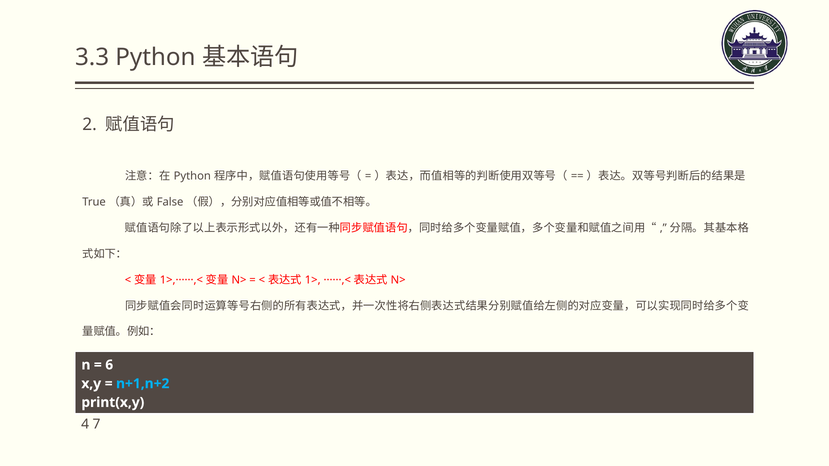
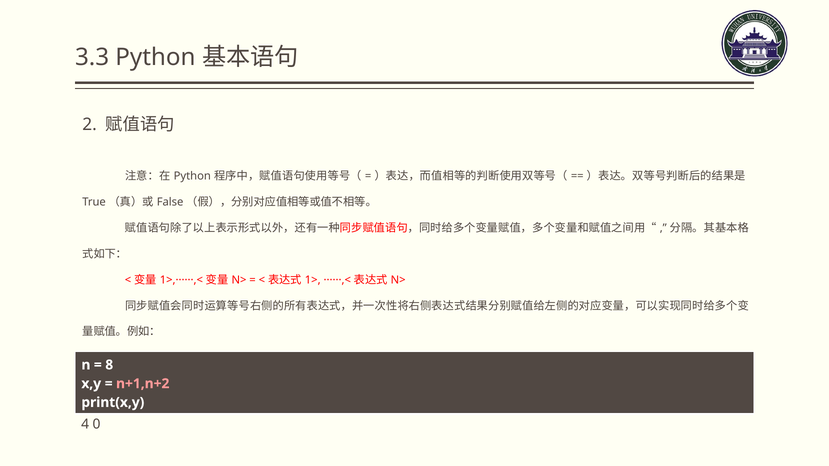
6: 6 -> 8
n+1,n+2 colour: light blue -> pink
7: 7 -> 0
